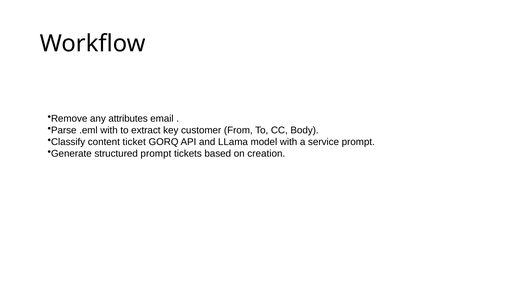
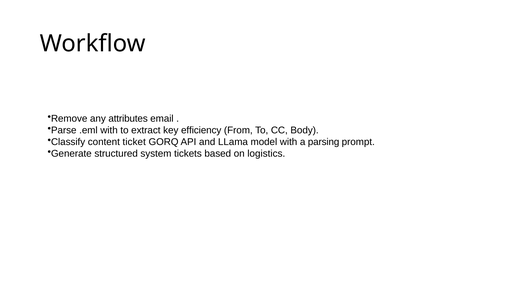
customer: customer -> efficiency
service: service -> parsing
structured prompt: prompt -> system
creation: creation -> logistics
